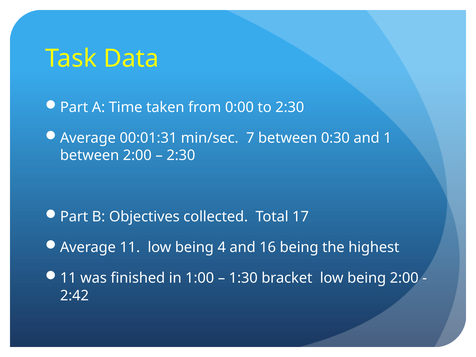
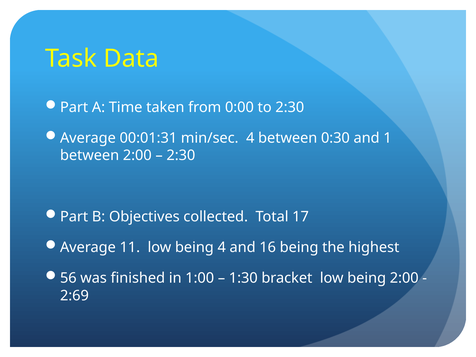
min/sec 7: 7 -> 4
11 at (68, 278): 11 -> 56
2:42: 2:42 -> 2:69
